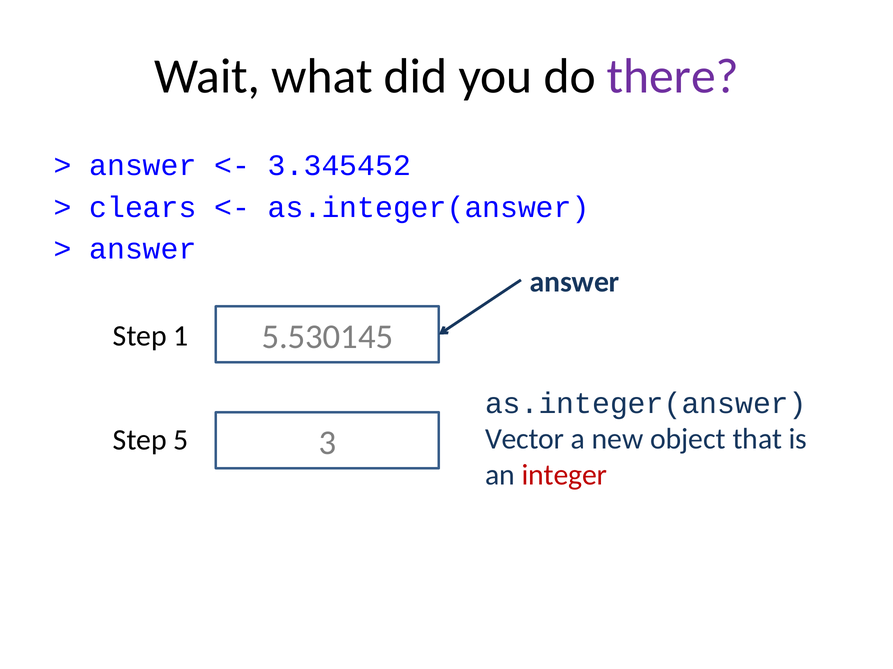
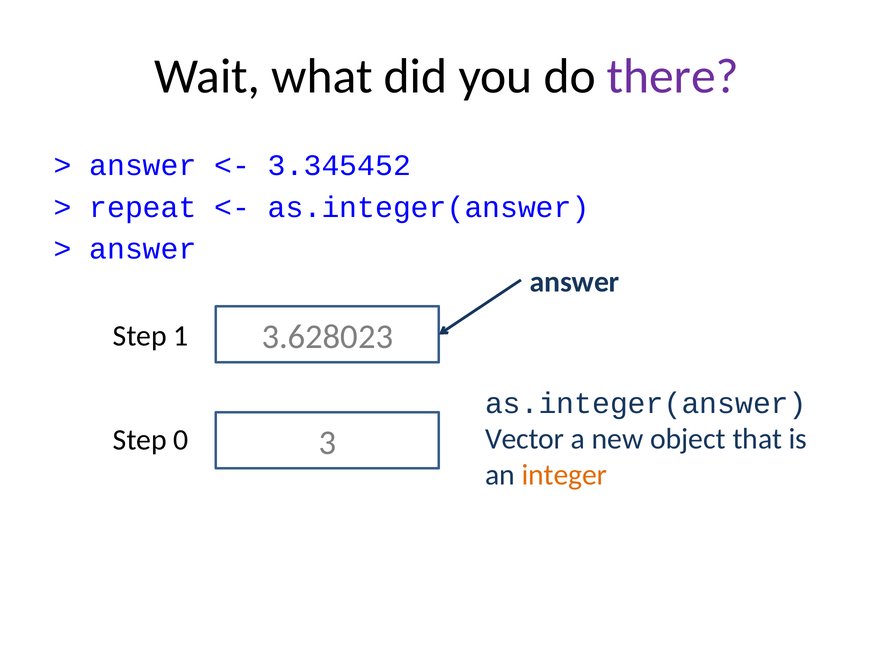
clears: clears -> repeat
5.530145: 5.530145 -> 3.628023
5: 5 -> 0
integer colour: red -> orange
